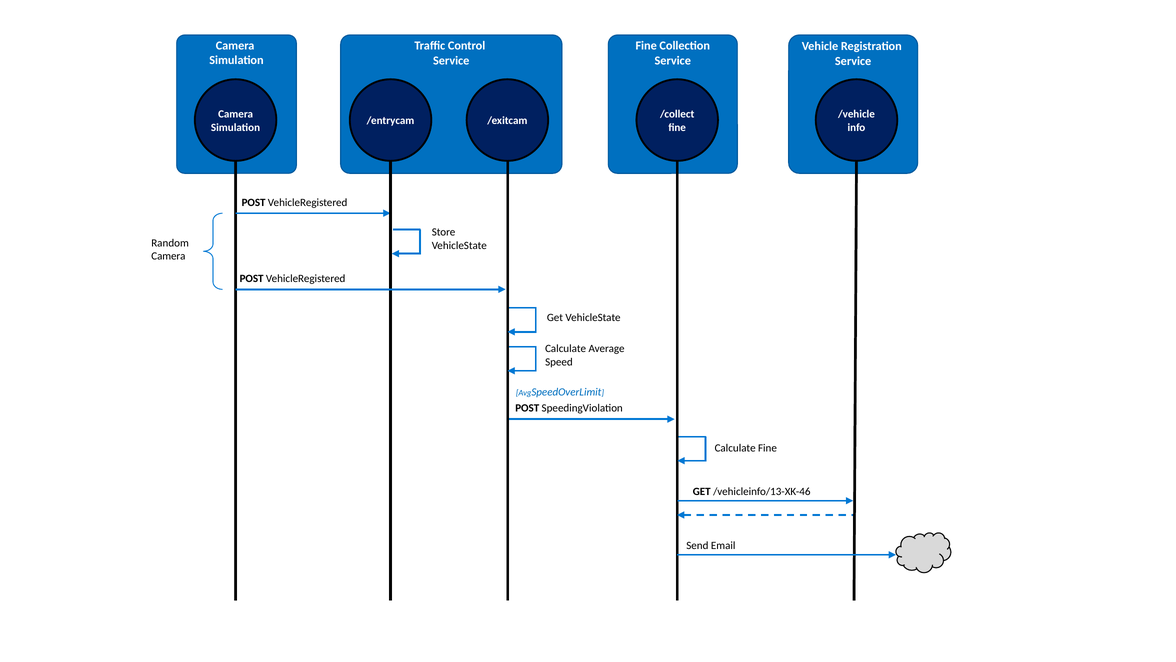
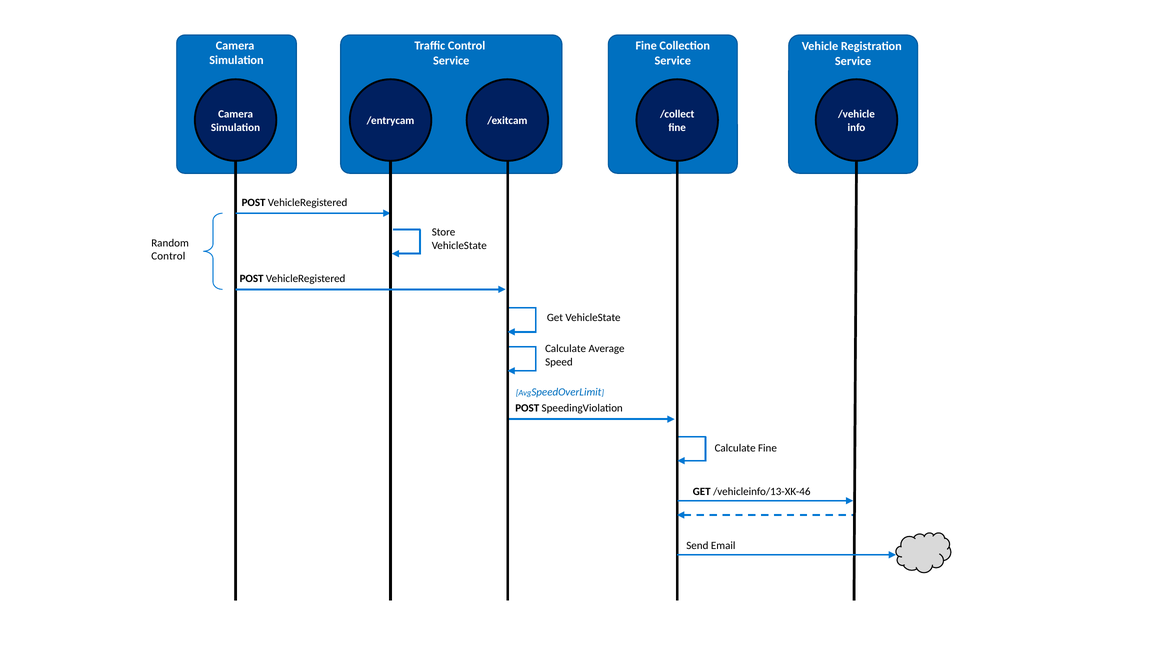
Camera at (168, 256): Camera -> Control
